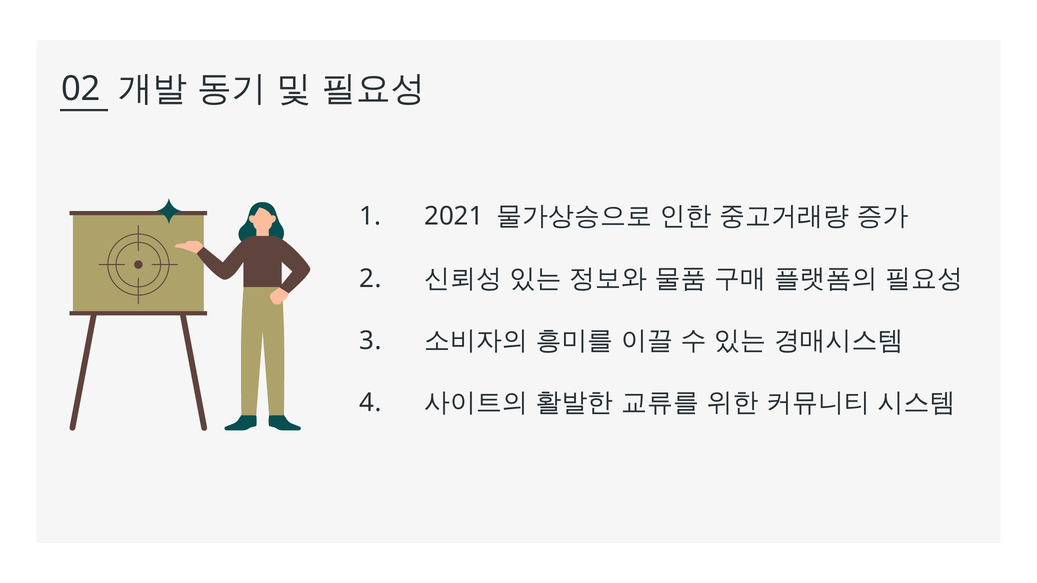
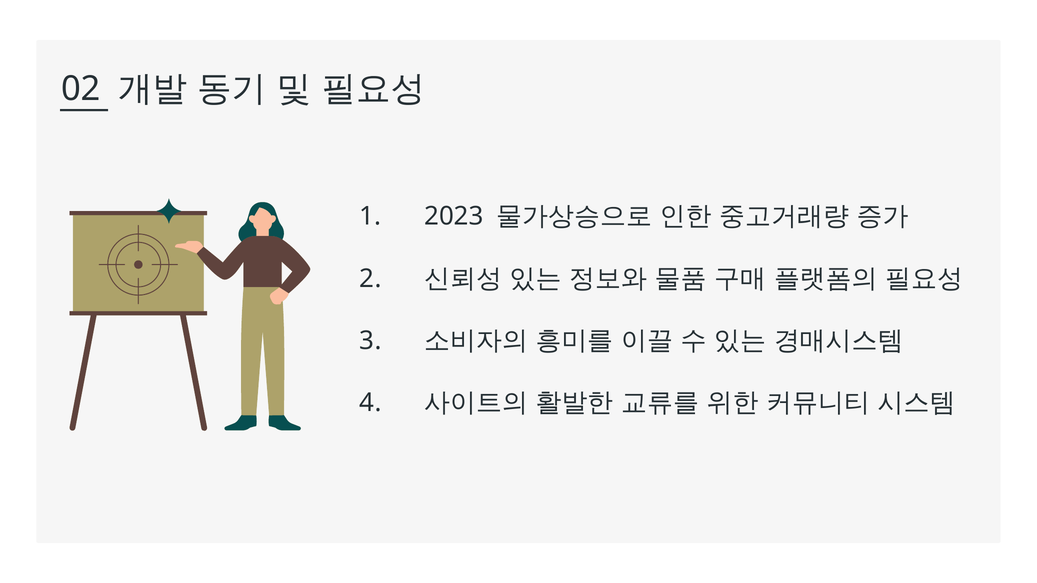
2021: 2021 -> 2023
